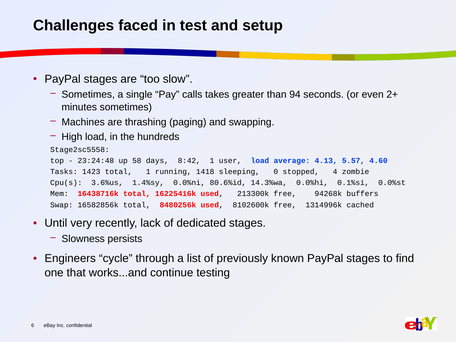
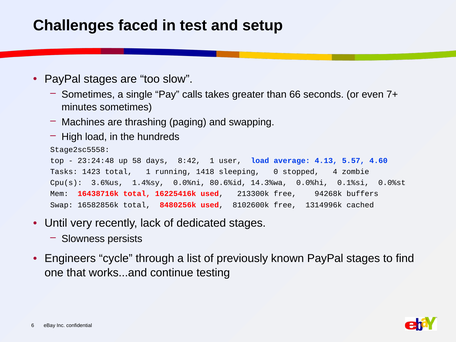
94: 94 -> 66
2+: 2+ -> 7+
